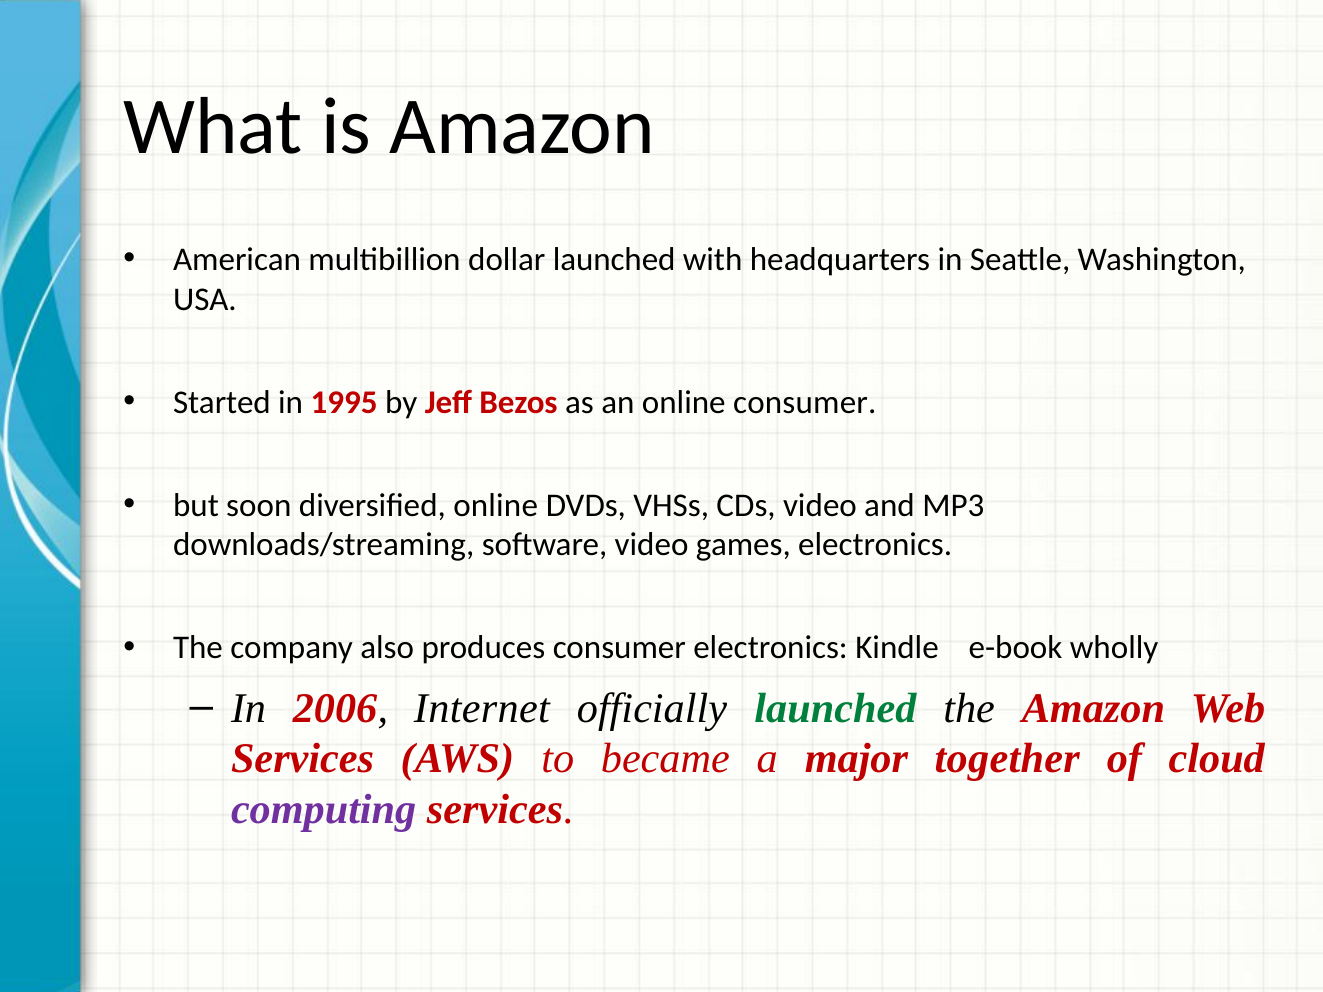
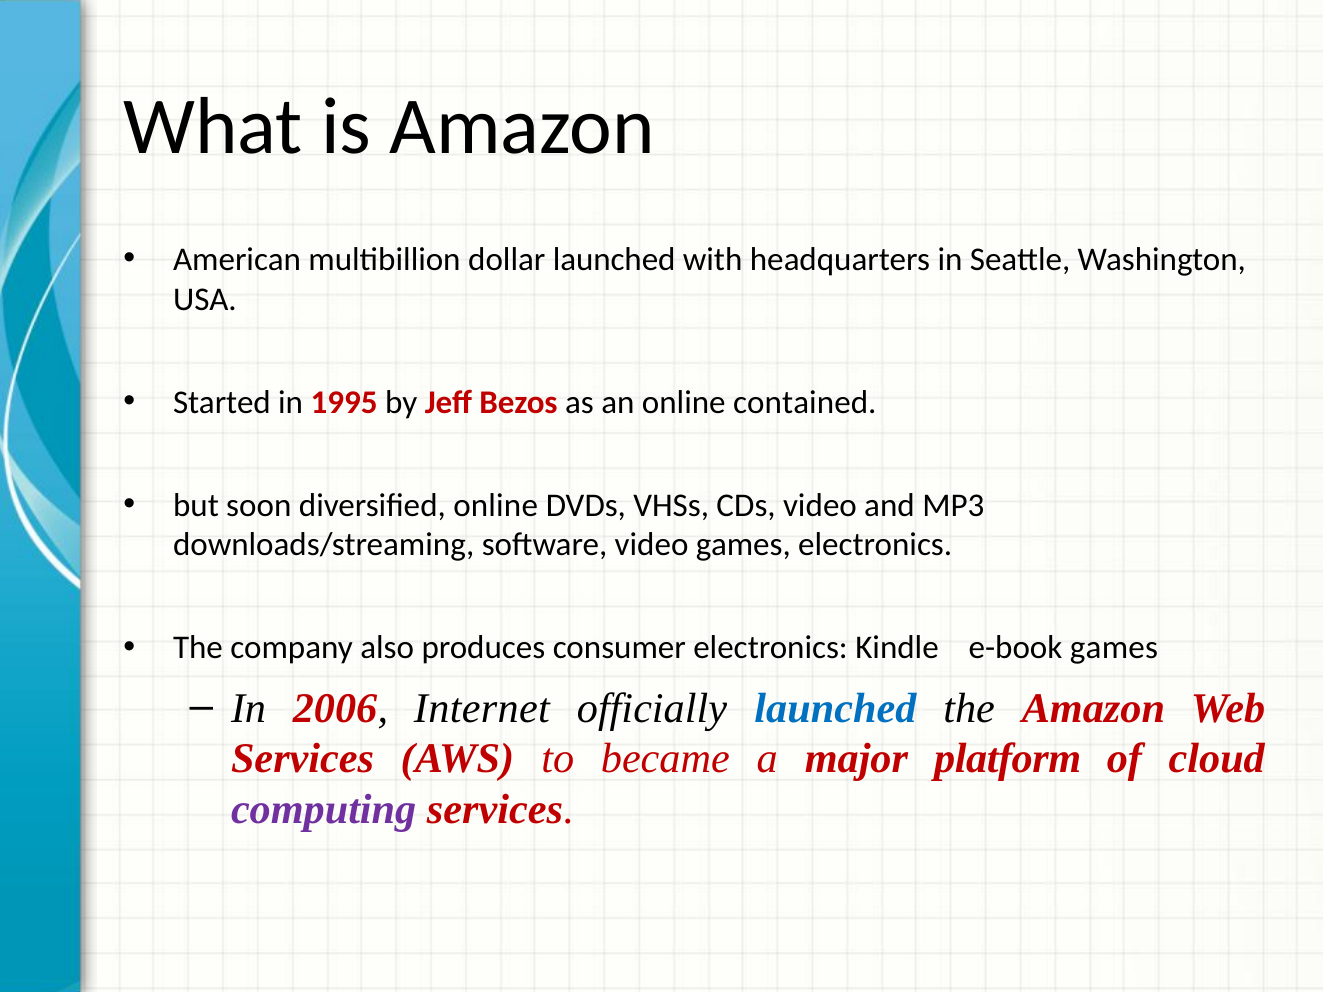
online consumer: consumer -> contained
e-book wholly: wholly -> games
launched at (835, 708) colour: green -> blue
together: together -> platform
